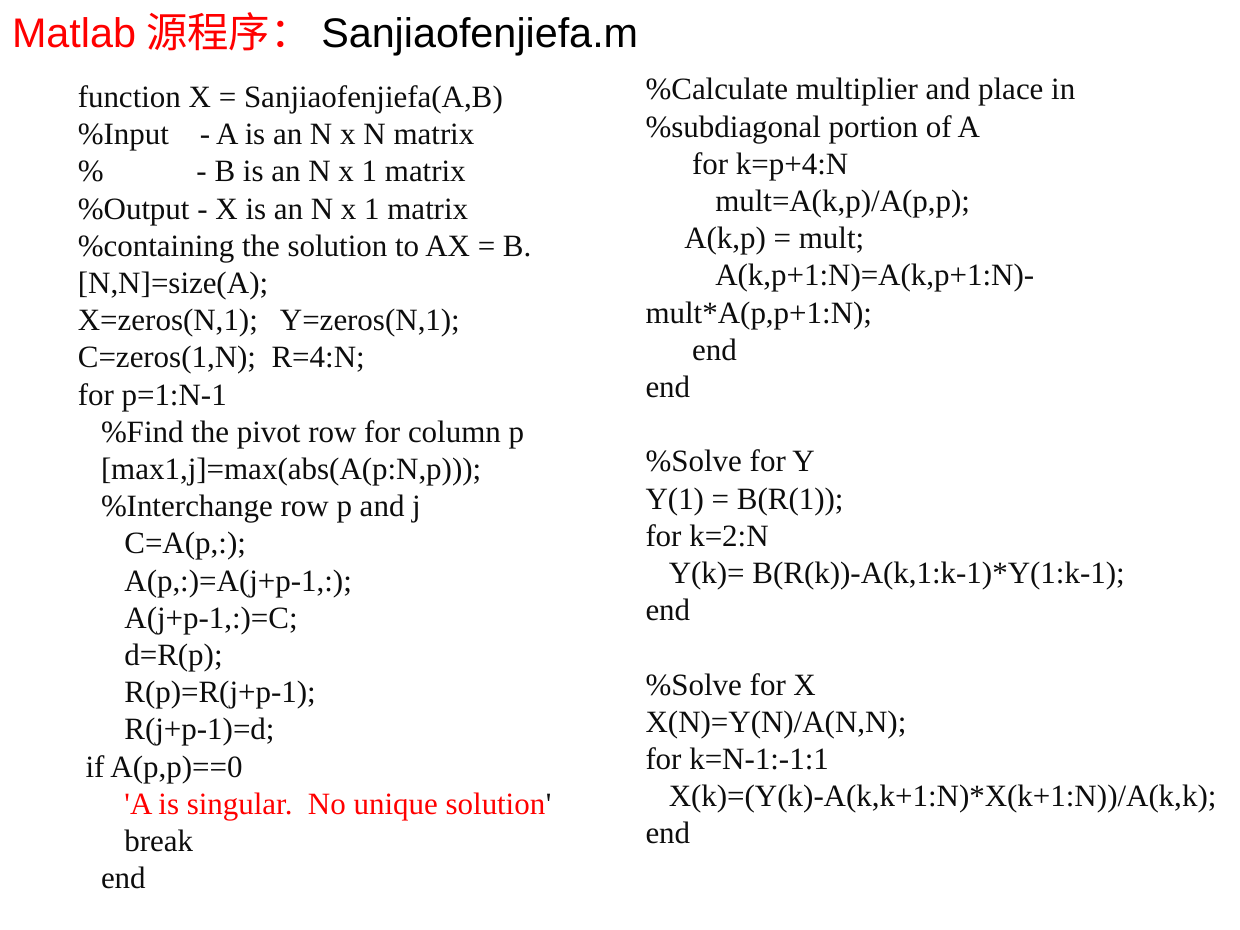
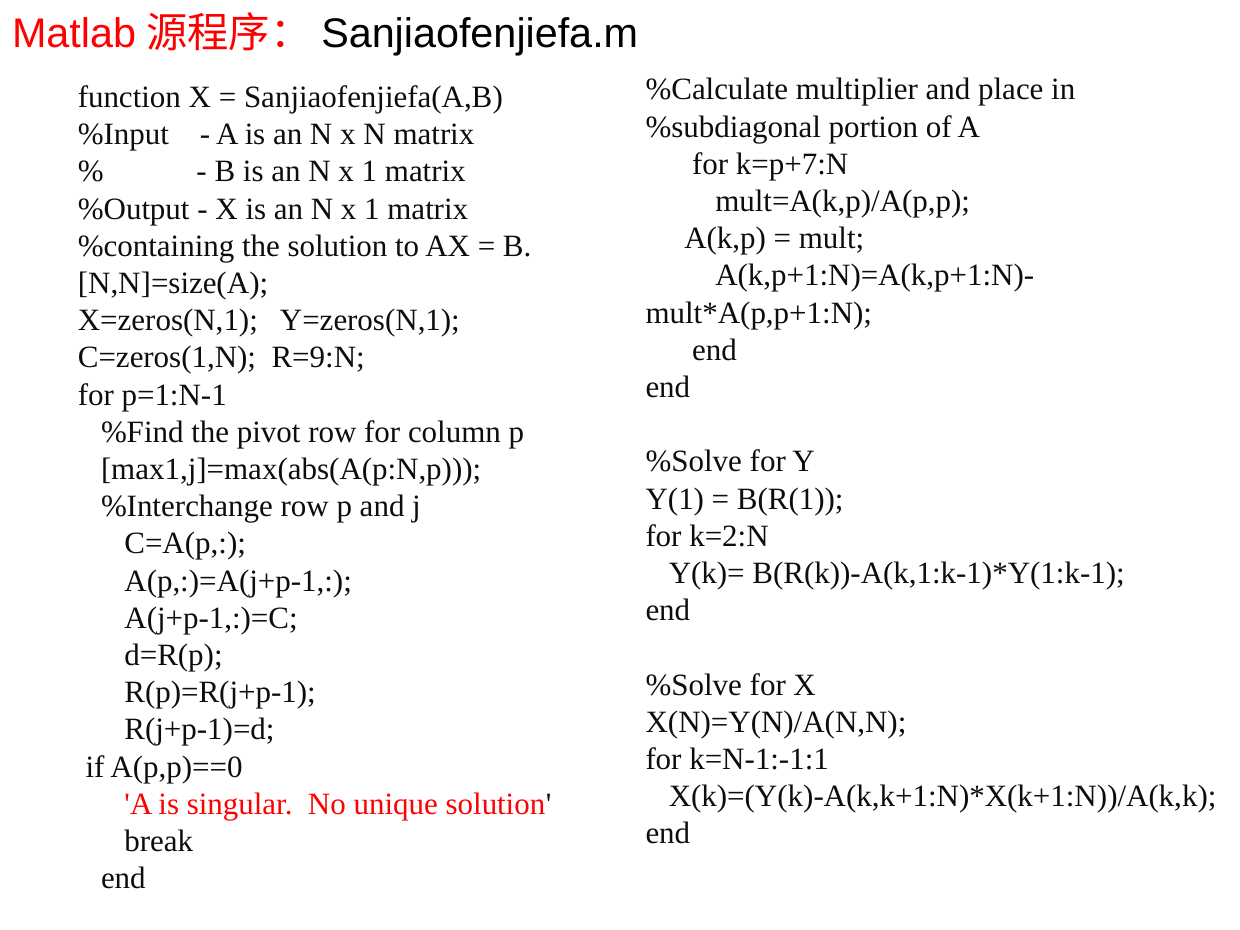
k=p+4:N: k=p+4:N -> k=p+7:N
R=4:N: R=4:N -> R=9:N
